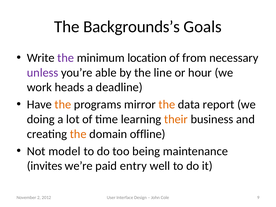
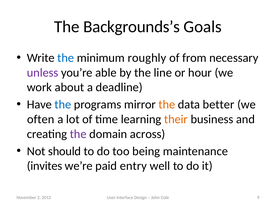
the at (66, 58) colour: purple -> blue
location: location -> roughly
heads: heads -> about
the at (63, 105) colour: orange -> blue
report: report -> better
doing: doing -> often
the at (78, 134) colour: orange -> purple
offline: offline -> across
model: model -> should
